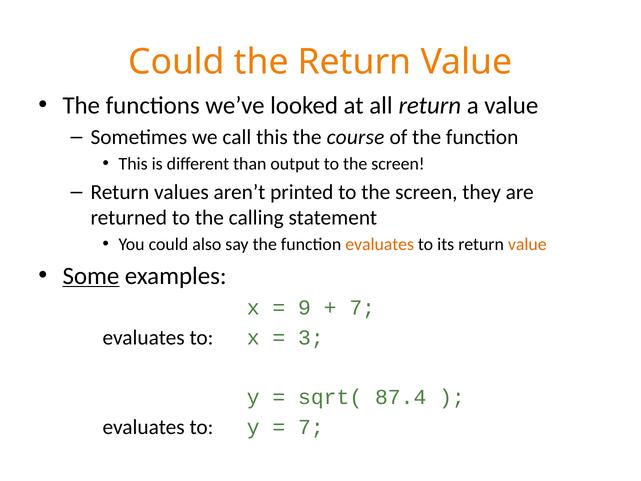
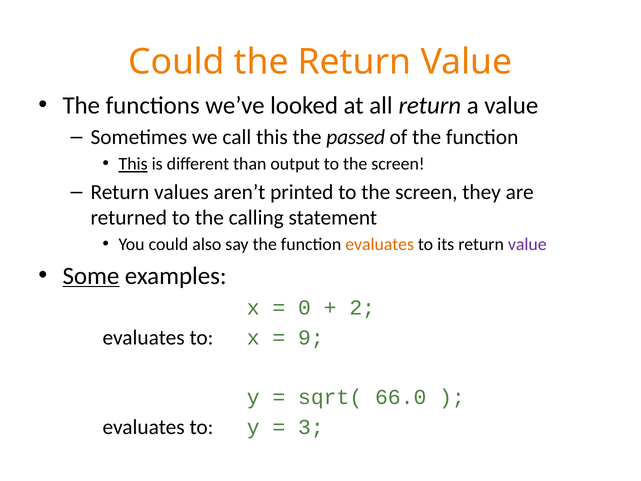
course: course -> passed
This at (133, 164) underline: none -> present
value at (527, 244) colour: orange -> purple
9: 9 -> 0
7 at (362, 307): 7 -> 2
3: 3 -> 9
87.4: 87.4 -> 66.0
7 at (311, 427): 7 -> 3
